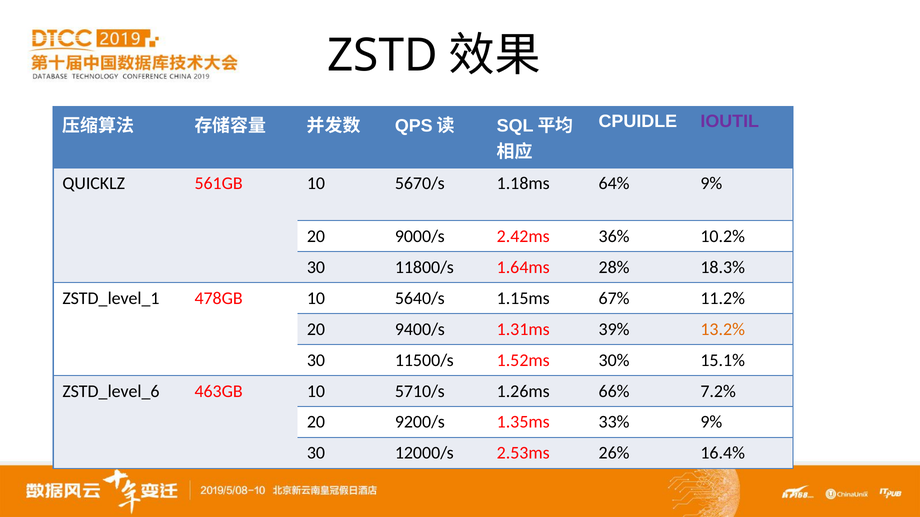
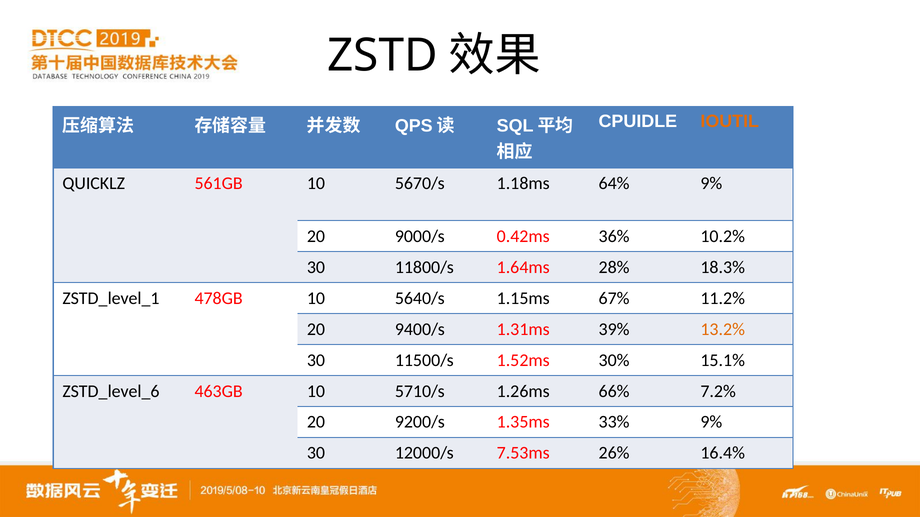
IOUTIL colour: purple -> orange
2.42ms: 2.42ms -> 0.42ms
2.53ms: 2.53ms -> 7.53ms
